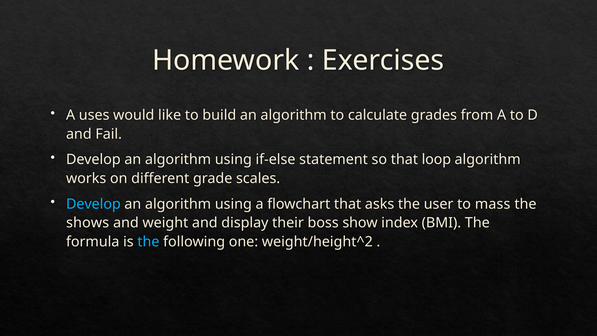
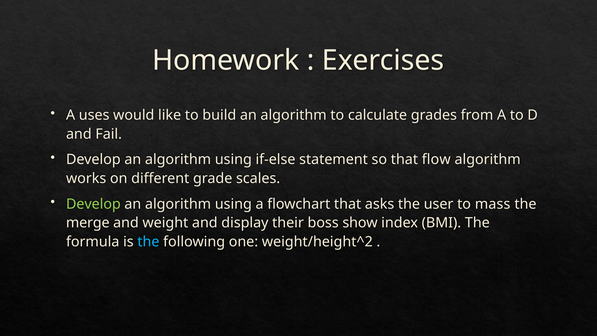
loop: loop -> flow
Develop at (93, 204) colour: light blue -> light green
shows: shows -> merge
